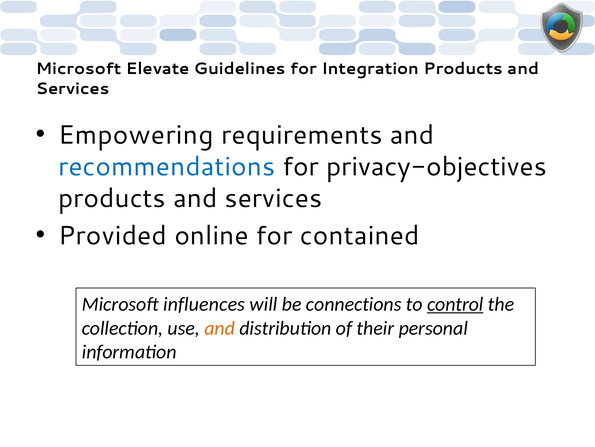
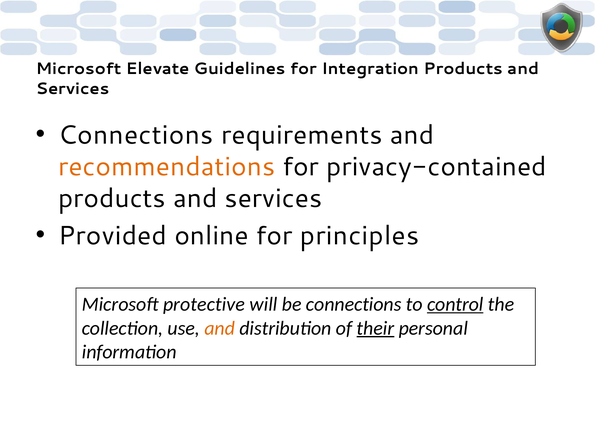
Empowering at (136, 135): Empowering -> Connections
recommendations colour: blue -> orange
privacy-objectives: privacy-objectives -> privacy-contained
contained: contained -> principles
influences: influences -> protective
their underline: none -> present
